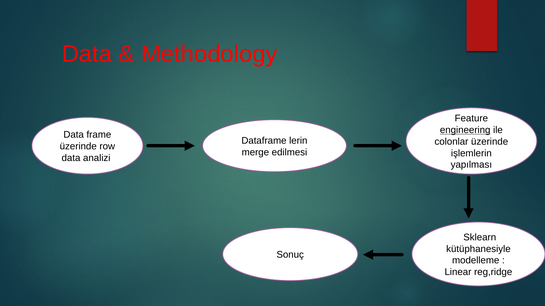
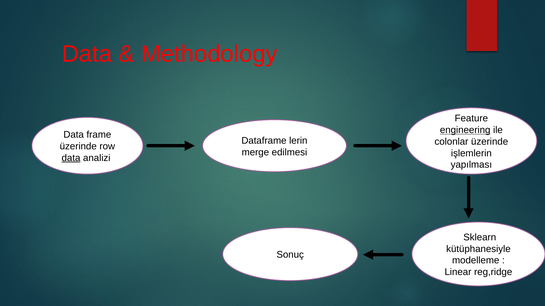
data at (71, 158) underline: none -> present
